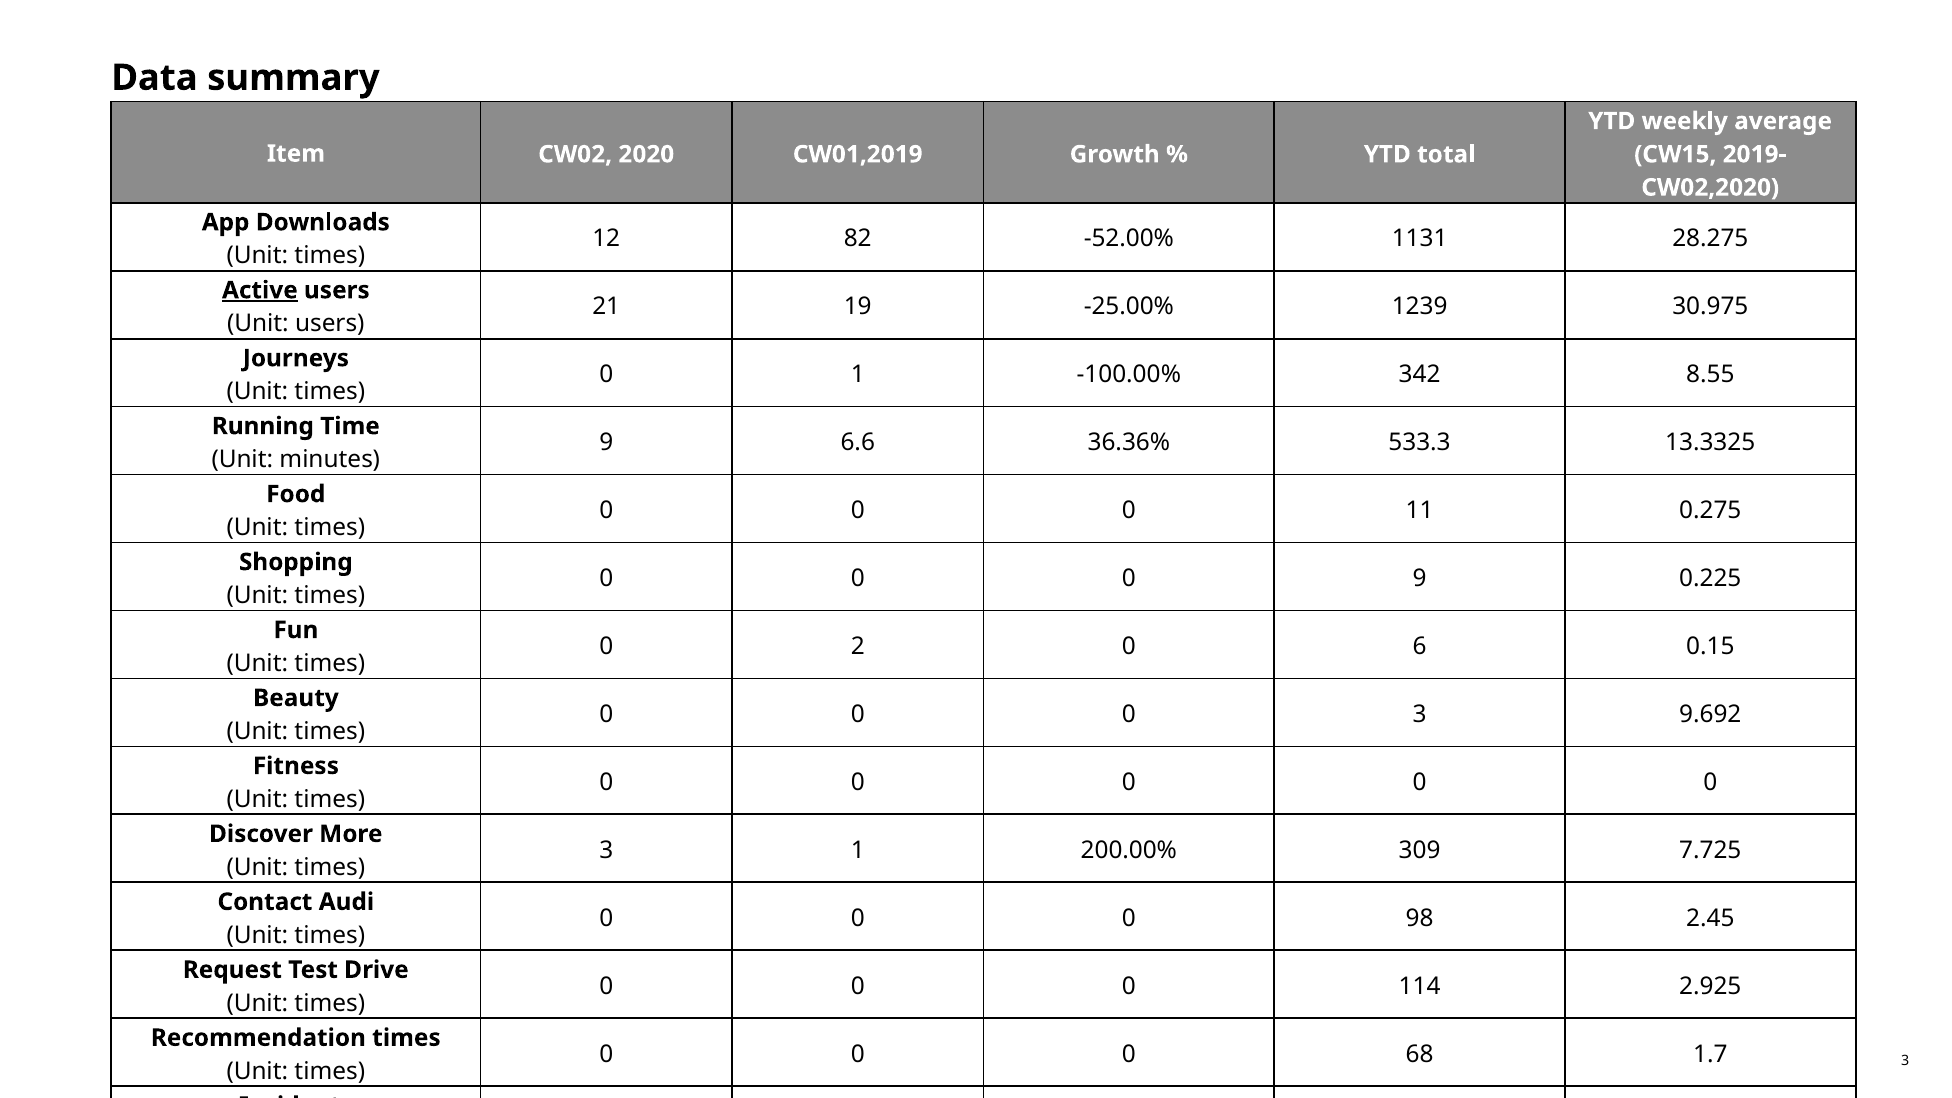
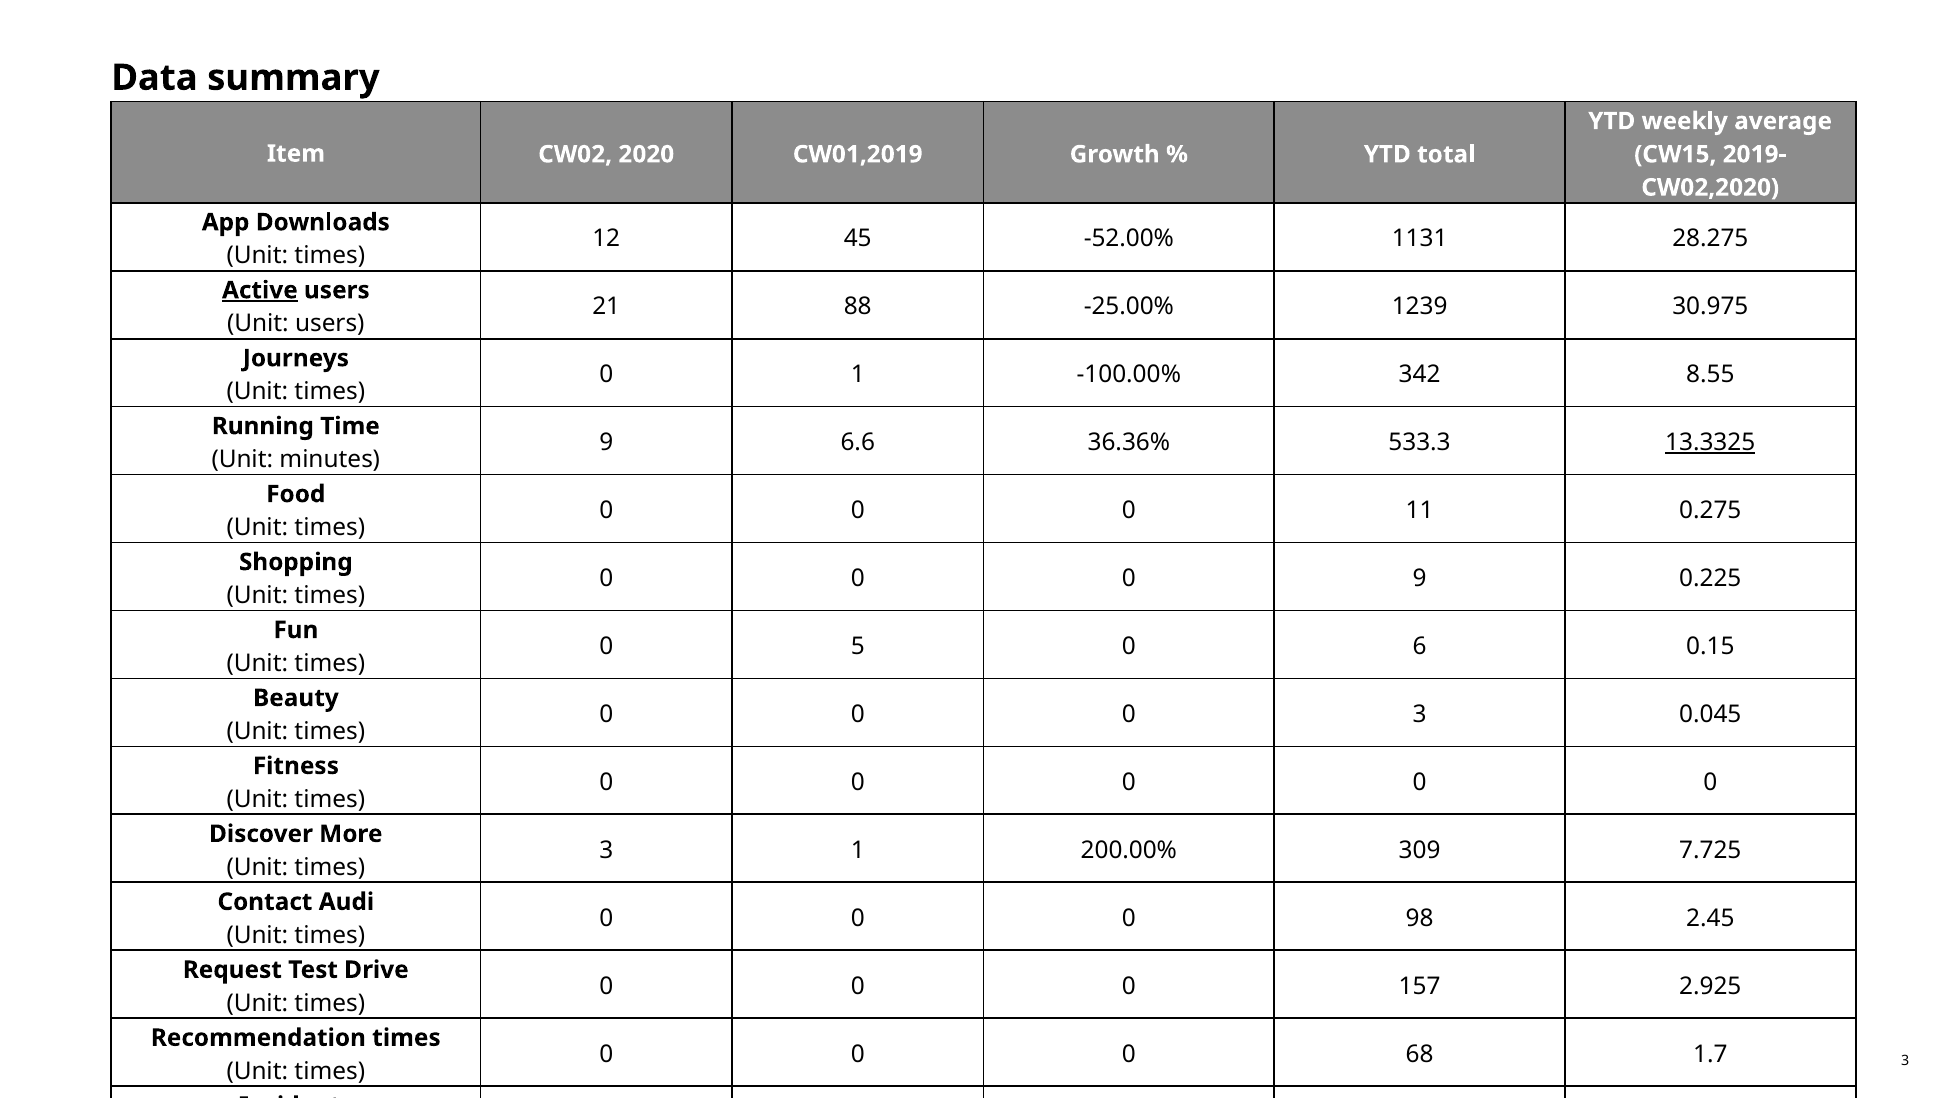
82: 82 -> 45
19: 19 -> 88
13.3325 underline: none -> present
2: 2 -> 5
9.692: 9.692 -> 0.045
114: 114 -> 157
